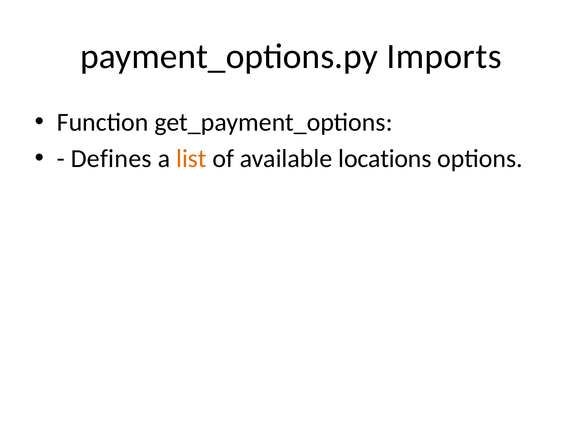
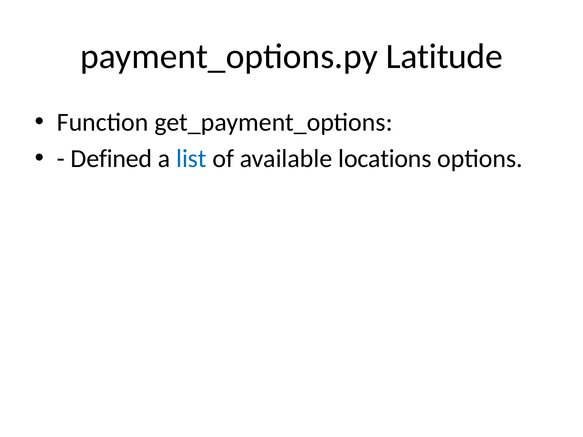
Imports: Imports -> Latitude
Defines: Defines -> Defined
list colour: orange -> blue
